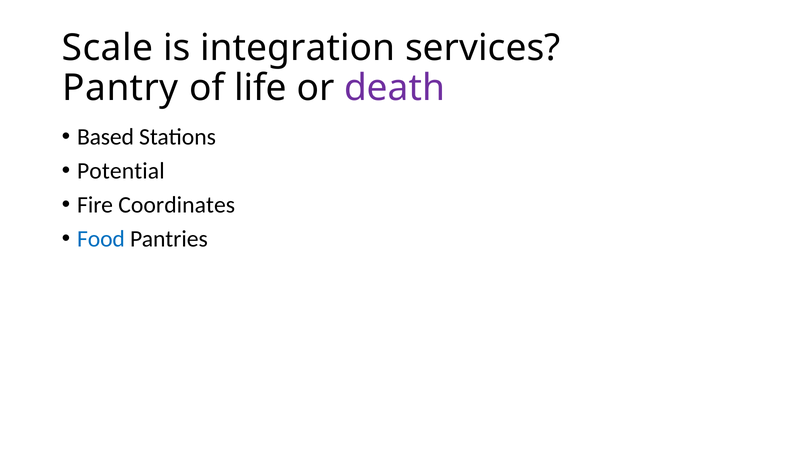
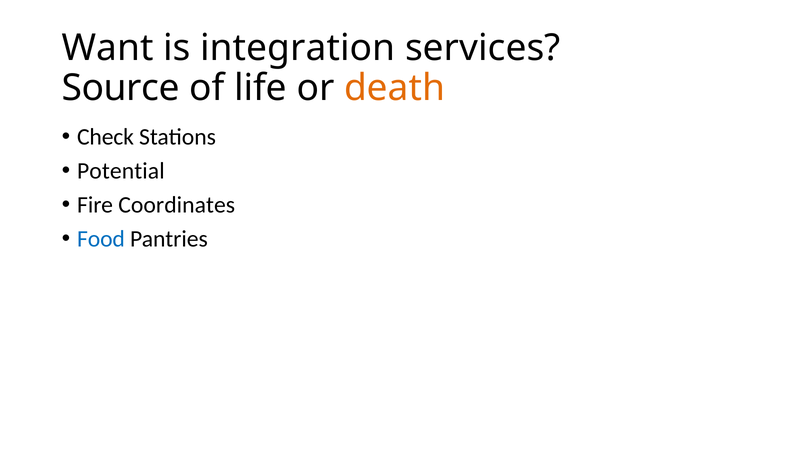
Scale: Scale -> Want
Pantry: Pantry -> Source
death colour: purple -> orange
Based: Based -> Check
